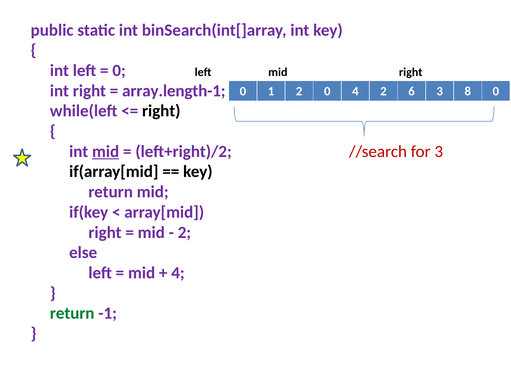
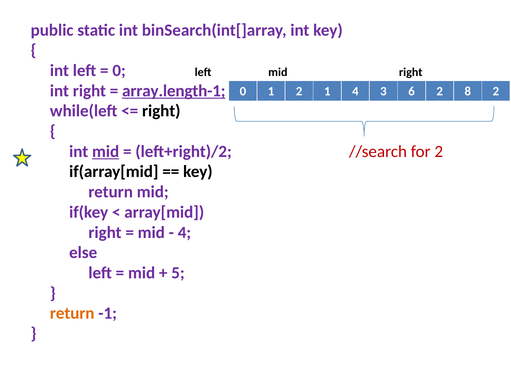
array.length-1 underline: none -> present
2 0: 0 -> 1
4 2: 2 -> 3
6 3: 3 -> 2
8 0: 0 -> 2
for 3: 3 -> 2
2 at (184, 233): 2 -> 4
4 at (178, 273): 4 -> 5
return at (72, 313) colour: green -> orange
